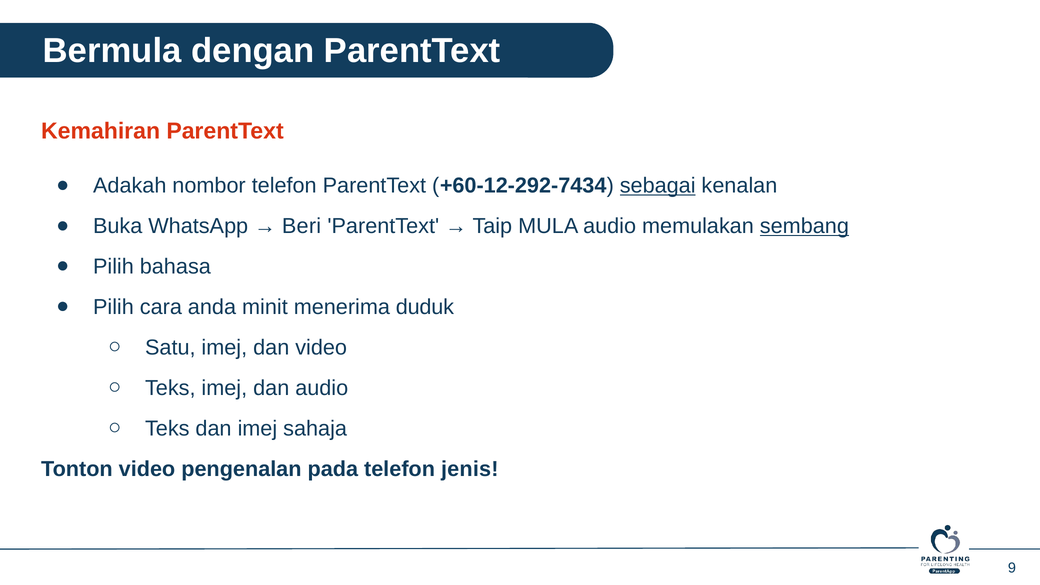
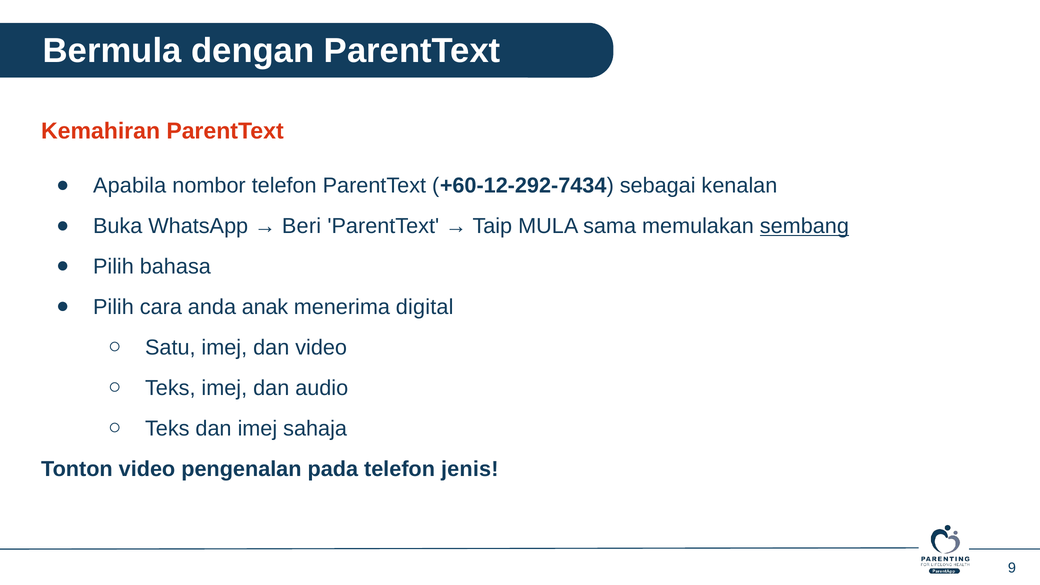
Adakah: Adakah -> Apabila
sebagai underline: present -> none
MULA audio: audio -> sama
minit: minit -> anak
duduk: duduk -> digital
